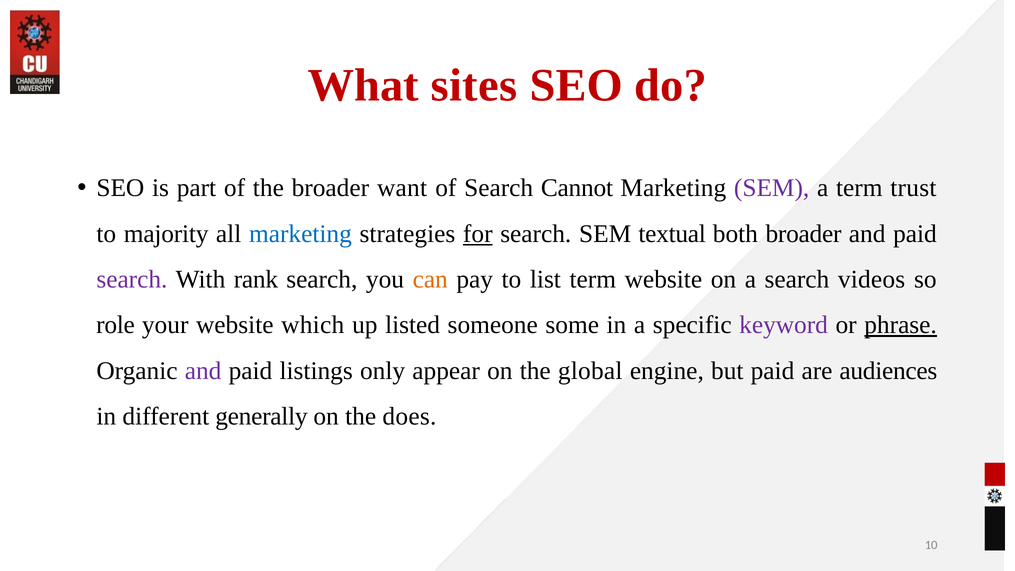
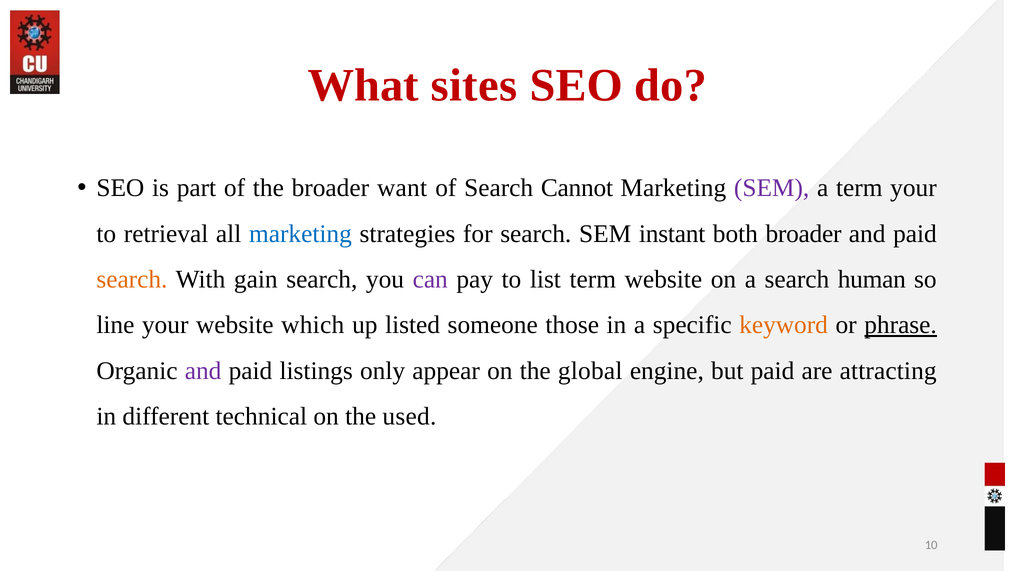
term trust: trust -> your
majority: majority -> retrieval
for underline: present -> none
textual: textual -> instant
search at (132, 279) colour: purple -> orange
rank: rank -> gain
can colour: orange -> purple
videos: videos -> human
role: role -> line
some: some -> those
keyword colour: purple -> orange
audiences: audiences -> attracting
generally: generally -> technical
does: does -> used
